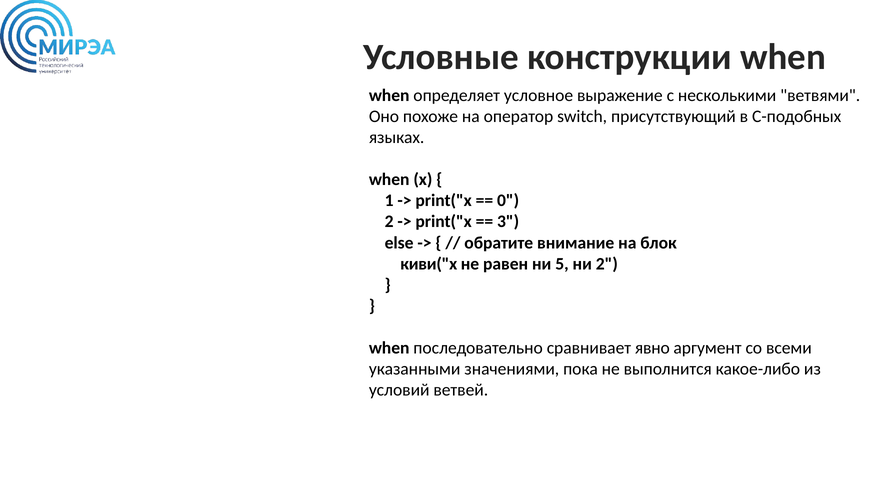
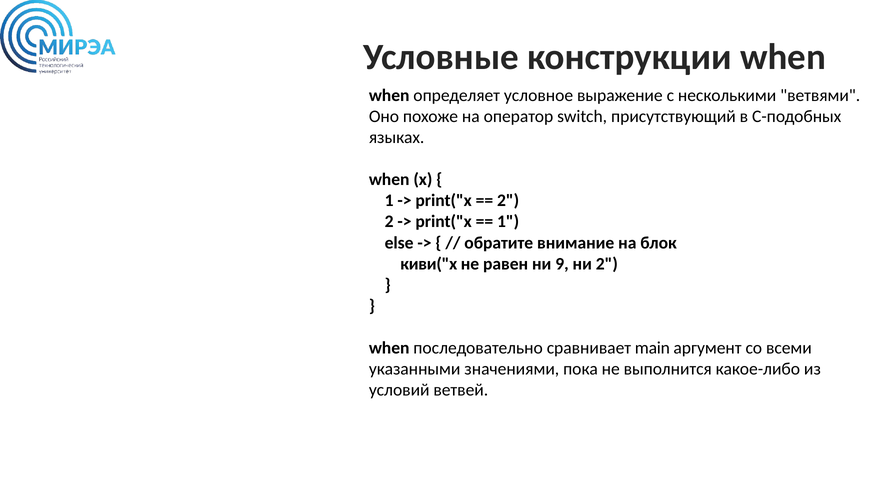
0 at (508, 201): 0 -> 2
3 at (508, 222): 3 -> 1
5: 5 -> 9
явно: явно -> main
